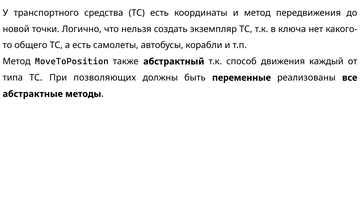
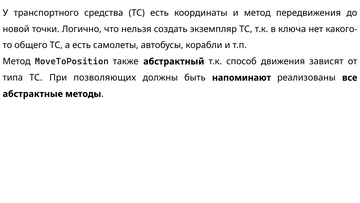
каждый: каждый -> зависят
переменные: переменные -> напоминают
